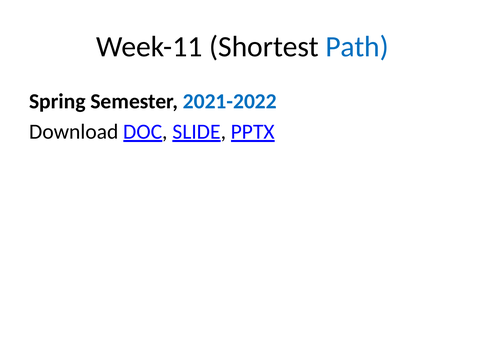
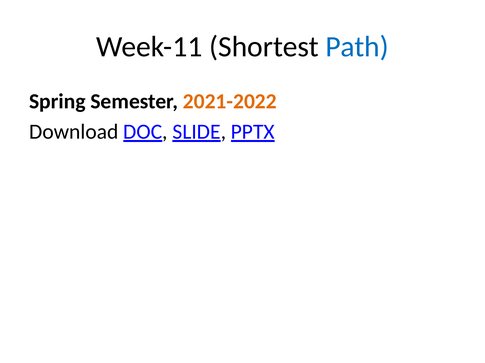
2021-2022 colour: blue -> orange
